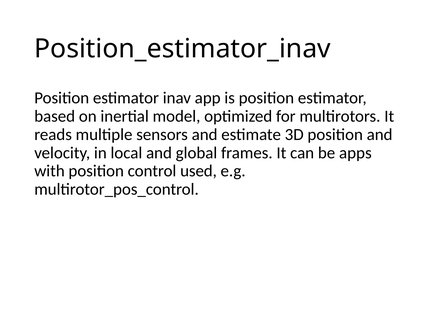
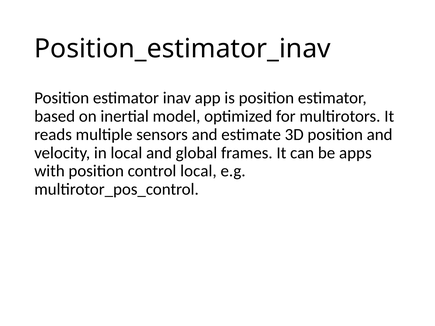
control used: used -> local
